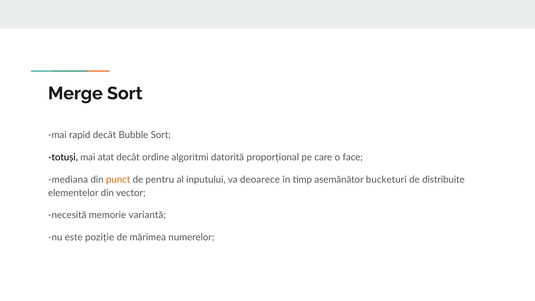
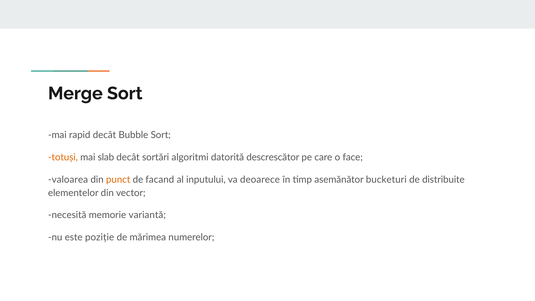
totuși colour: black -> orange
atat: atat -> slab
ordine: ordine -> sortări
proporțional: proporțional -> descrescător
mediana: mediana -> valoarea
pentru: pentru -> facand
